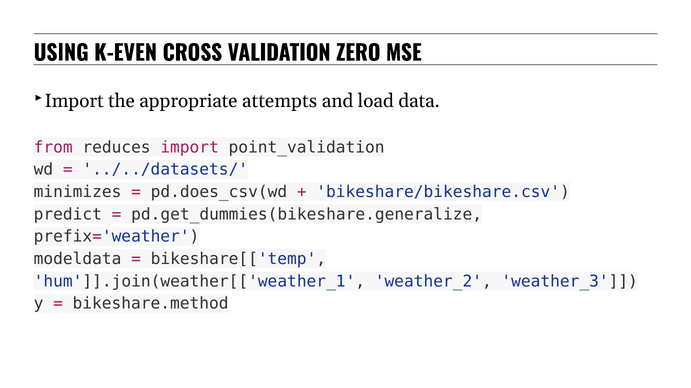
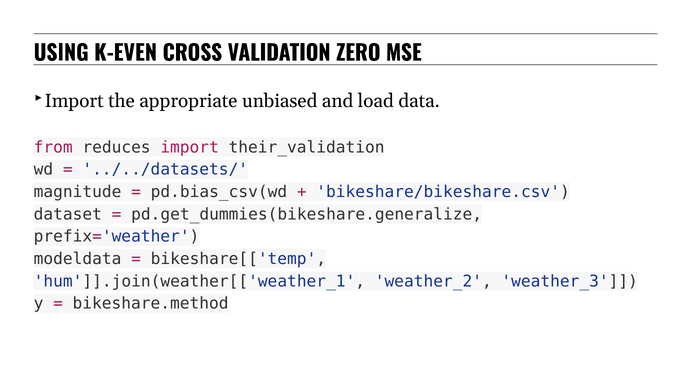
attempts: attempts -> unbiased
point_validation: point_validation -> their_validation
minimizes: minimizes -> magnitude
pd.does_csv(wd: pd.does_csv(wd -> pd.bias_csv(wd
predict: predict -> dataset
